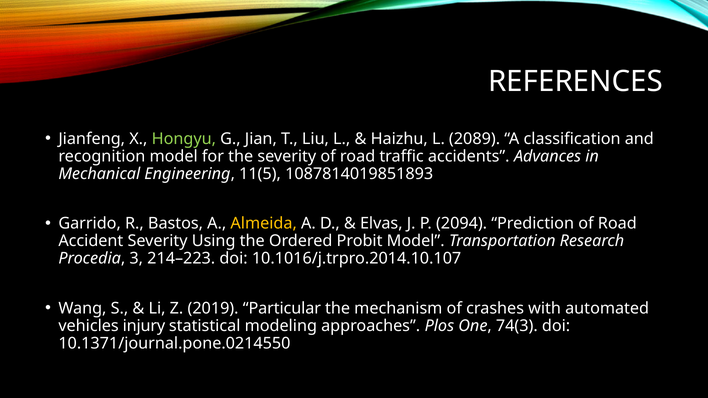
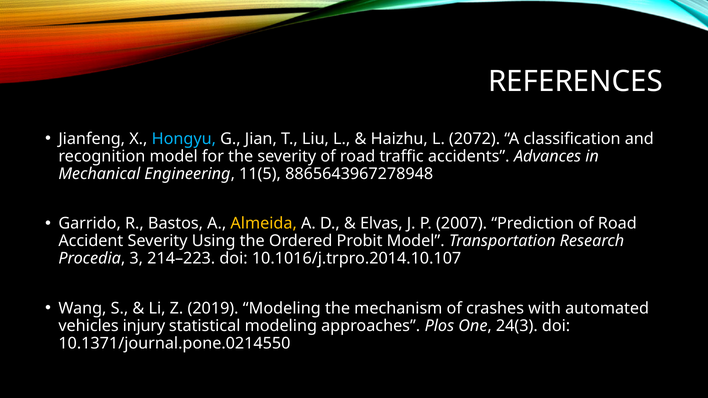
Hongyu colour: light green -> light blue
2089: 2089 -> 2072
1087814019851893: 1087814019851893 -> 8865643967278948
2094: 2094 -> 2007
2019 Particular: Particular -> Modeling
74(3: 74(3 -> 24(3
